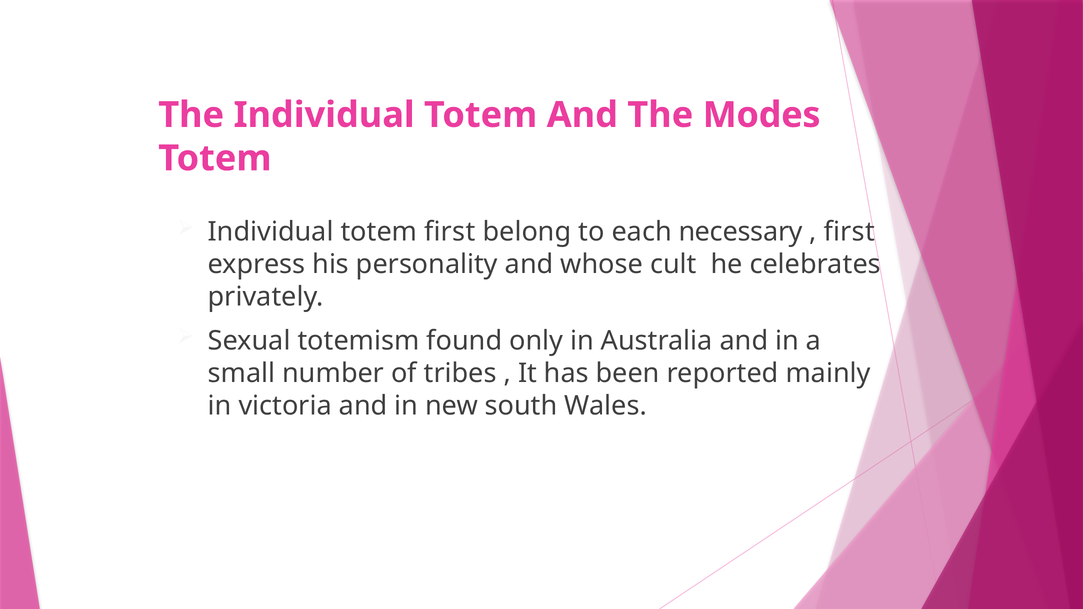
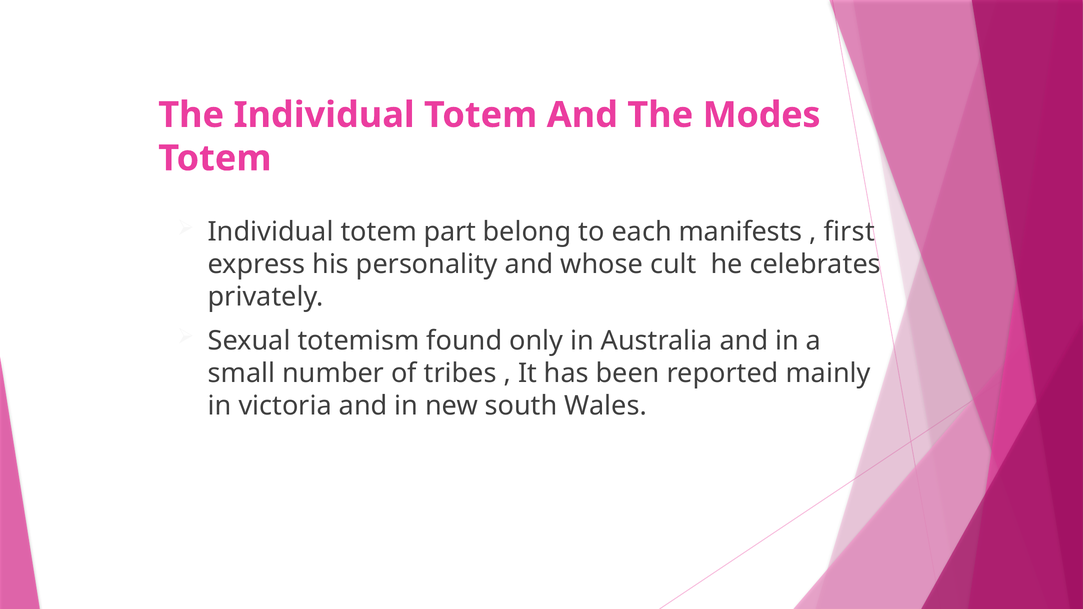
totem first: first -> part
necessary: necessary -> manifests
